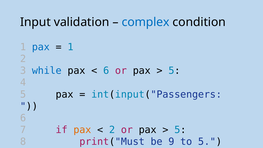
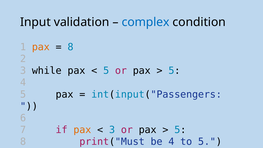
pax at (41, 47) colour: blue -> orange
1 at (70, 47): 1 -> 8
while colour: blue -> black
6 at (106, 71): 6 -> 5
2 at (112, 130): 2 -> 3
be 9: 9 -> 4
